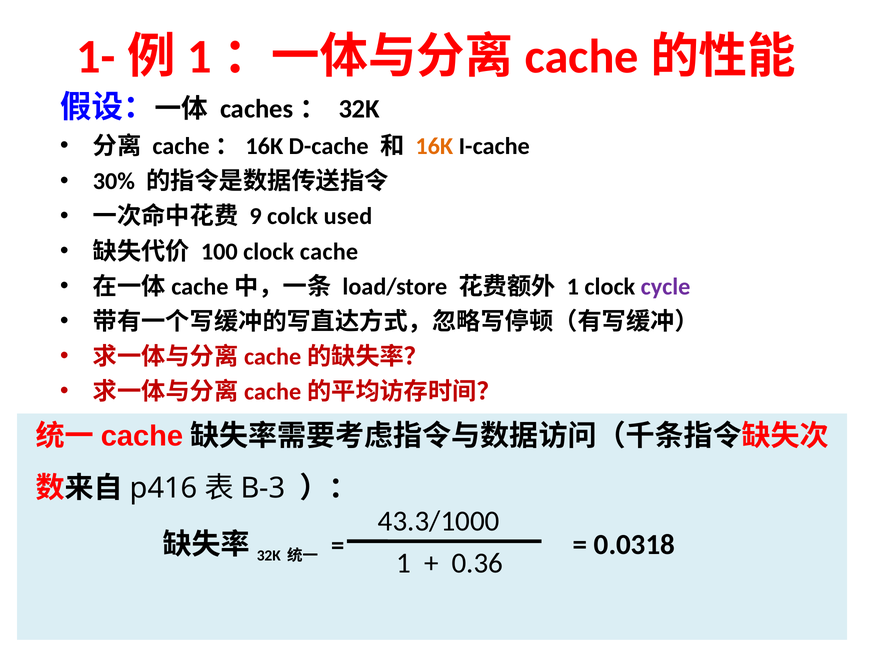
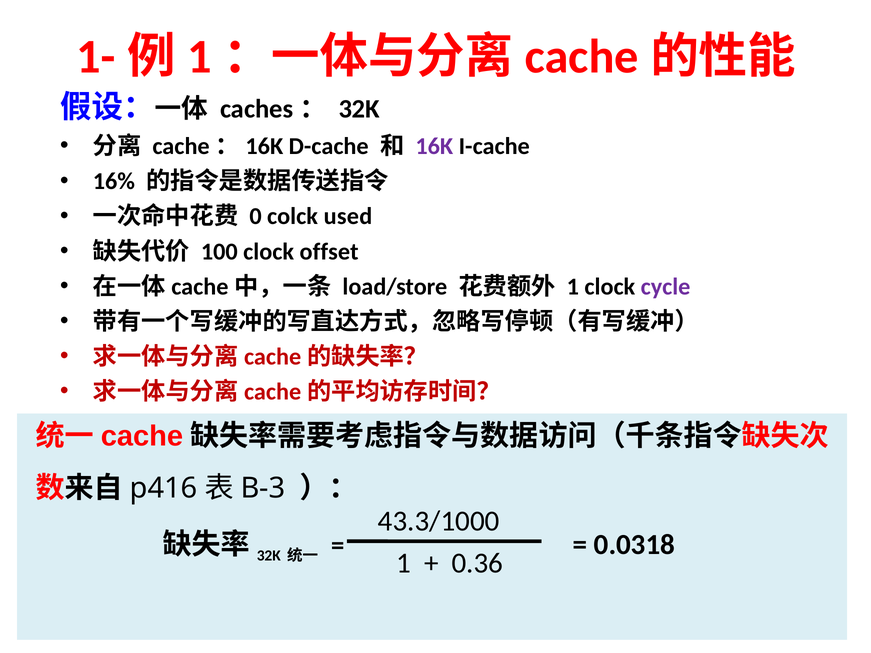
16K colour: orange -> purple
30%: 30% -> 16%
9: 9 -> 0
cache: cache -> offset
